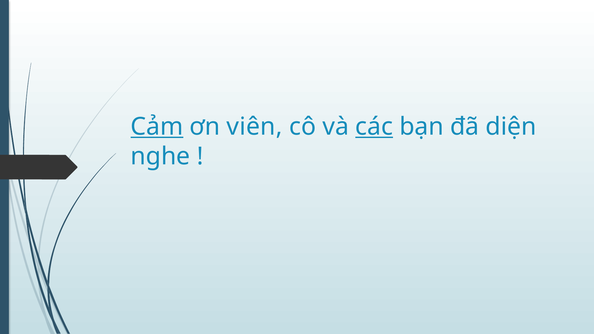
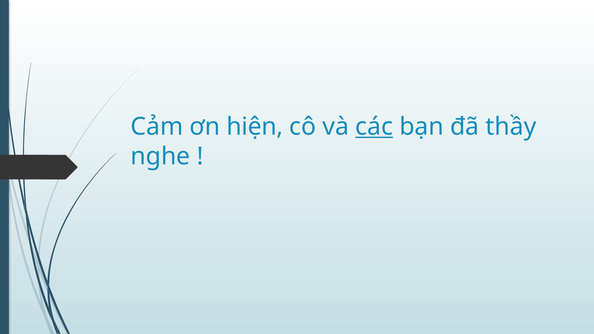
Cảm underline: present -> none
viên: viên -> hiện
diện: diện -> thầy
